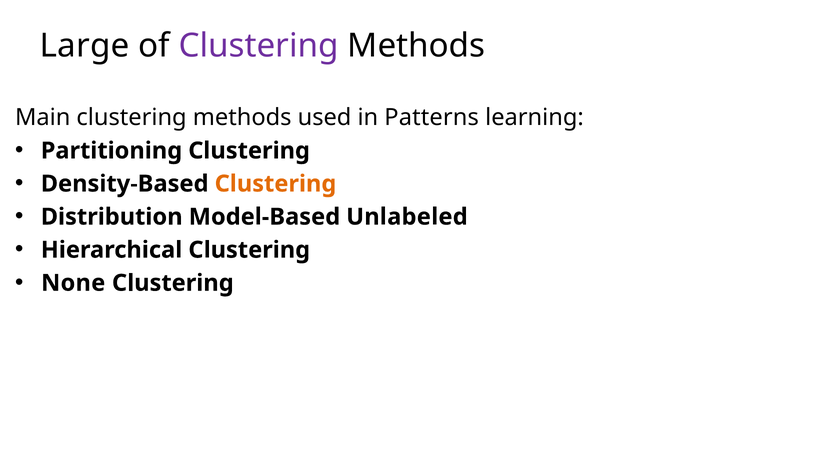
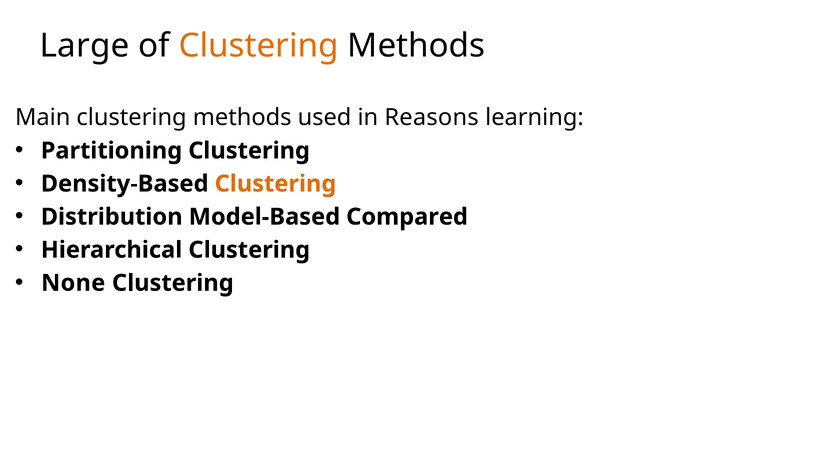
Clustering at (259, 46) colour: purple -> orange
Patterns: Patterns -> Reasons
Unlabeled: Unlabeled -> Compared
